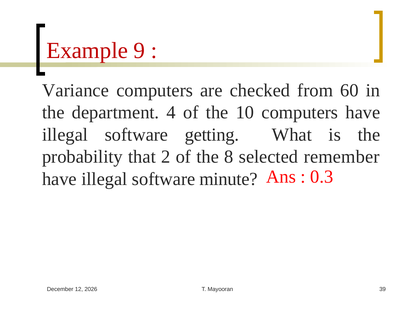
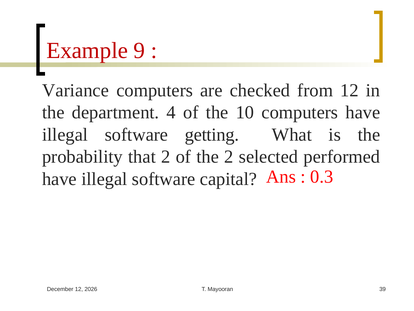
from 60: 60 -> 12
the 8: 8 -> 2
remember: remember -> performed
minute: minute -> capital
